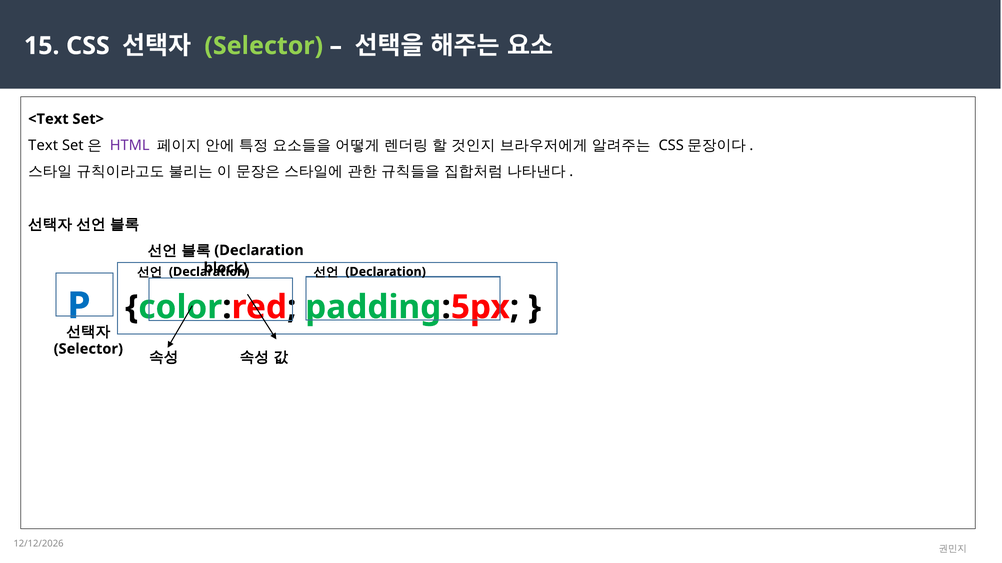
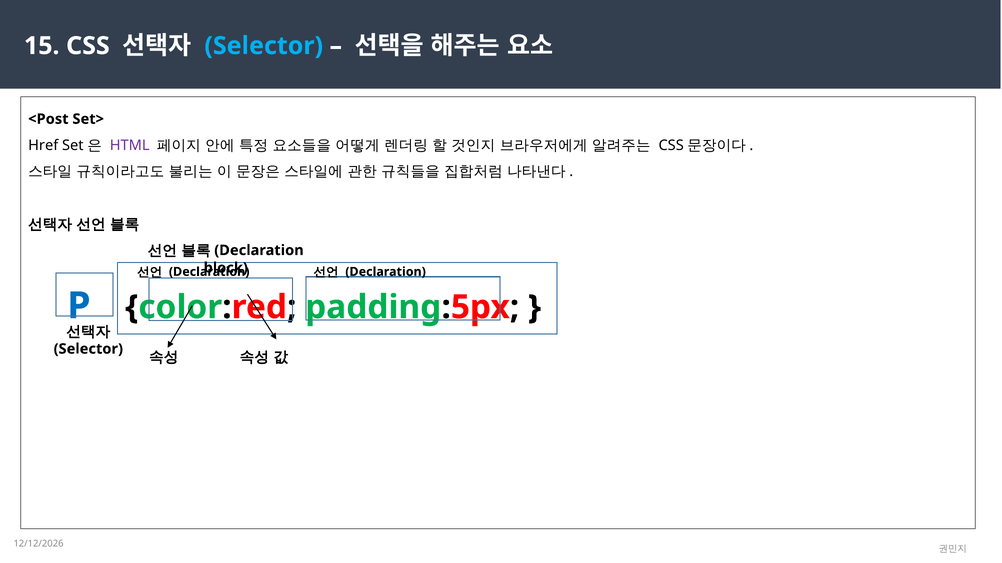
Selector at (264, 46) colour: light green -> light blue
<Text: <Text -> <Post
Text: Text -> Href
